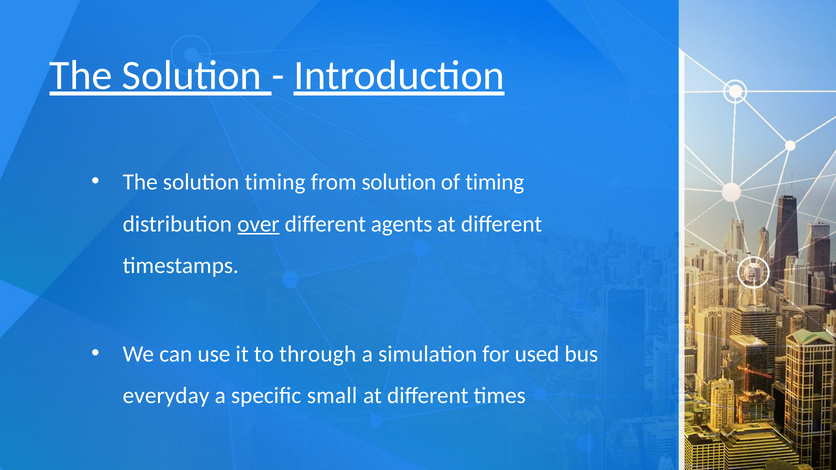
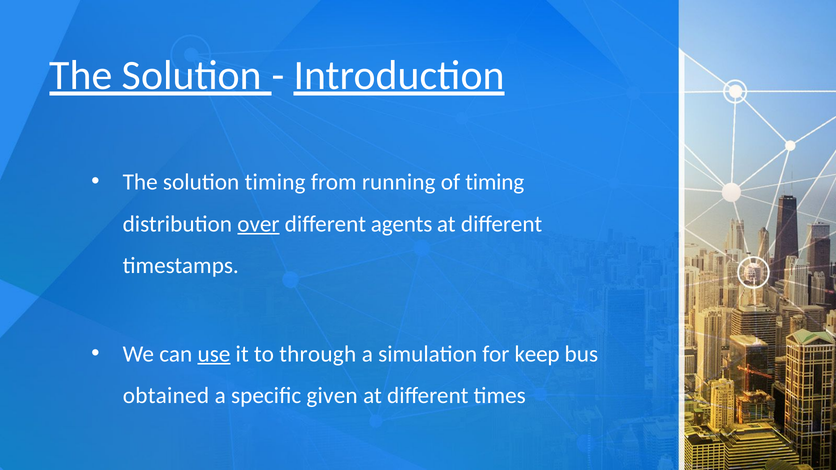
from solution: solution -> running
use underline: none -> present
used: used -> keep
everyday: everyday -> obtained
small: small -> given
